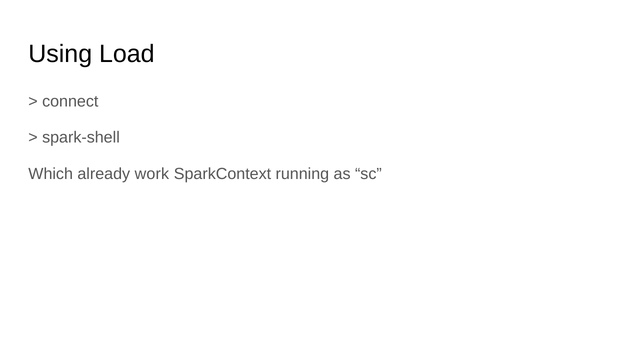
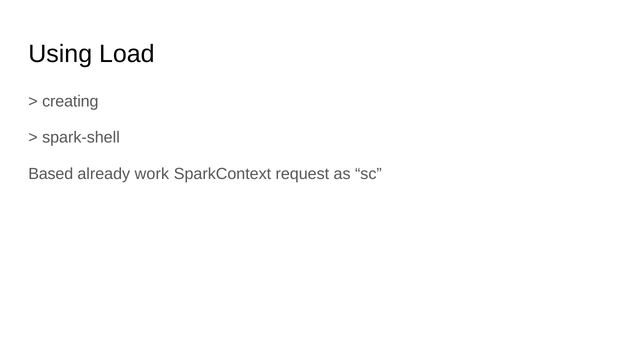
connect: connect -> creating
Which: Which -> Based
running: running -> request
